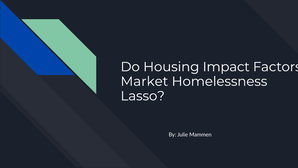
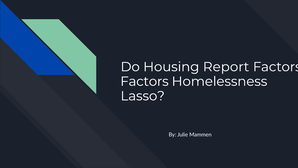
Impact: Impact -> Report
Market at (144, 81): Market -> Factors
